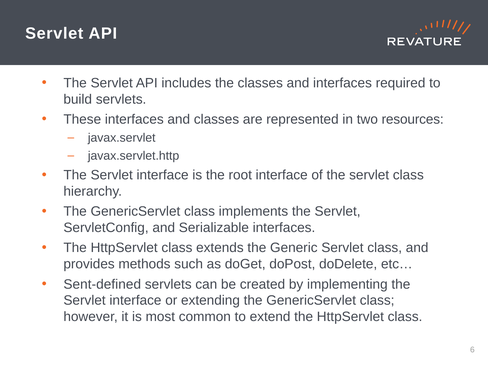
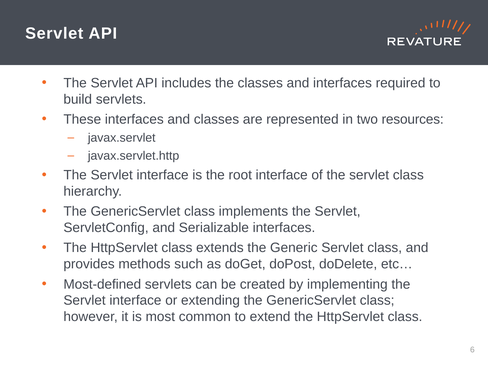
Sent-defined: Sent-defined -> Most-defined
